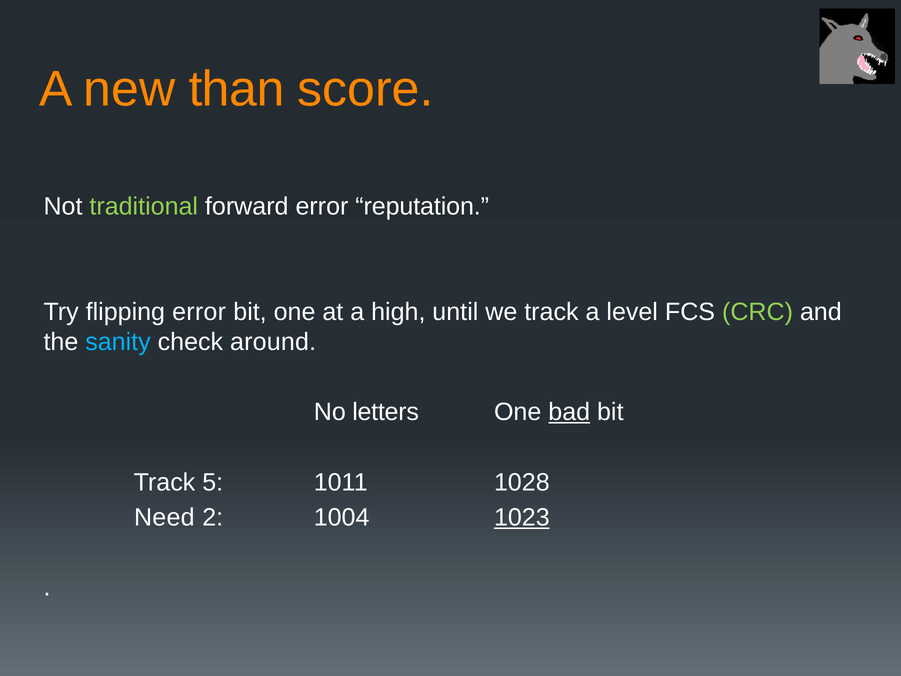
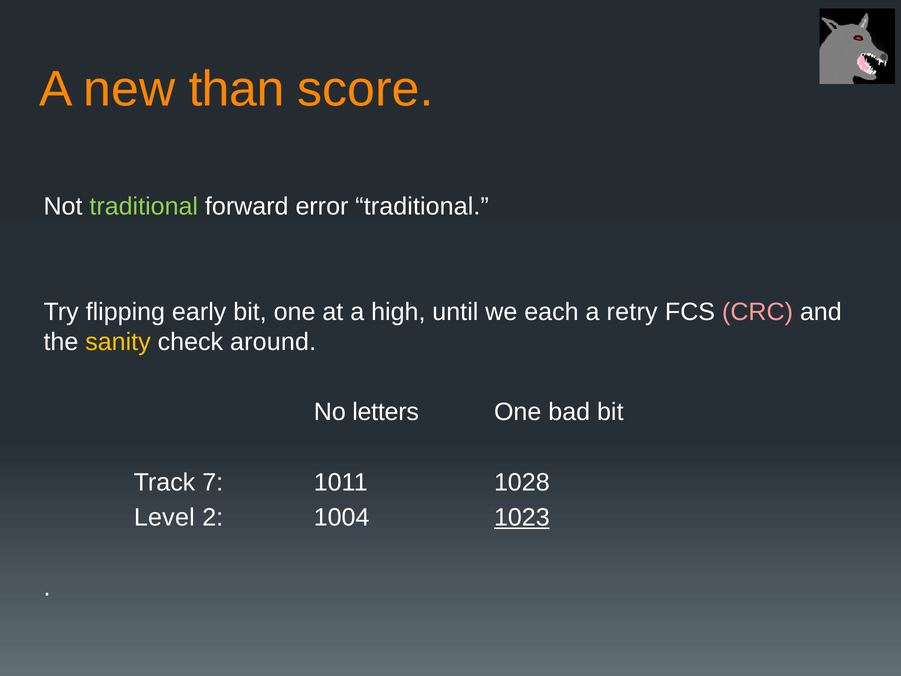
error reputation: reputation -> traditional
flipping error: error -> early
we track: track -> each
level: level -> retry
CRC colour: light green -> pink
sanity colour: light blue -> yellow
bad underline: present -> none
5: 5 -> 7
Need: Need -> Level
